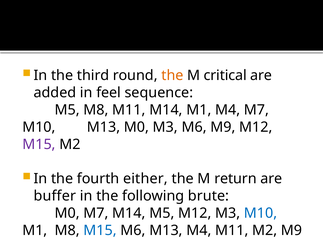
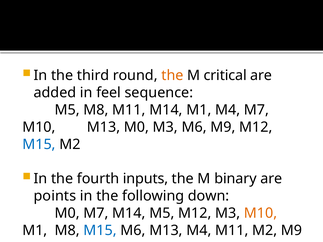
M15 at (39, 144) colour: purple -> blue
either: either -> inputs
return: return -> binary
buffer: buffer -> points
brute: brute -> down
M10 at (261, 213) colour: blue -> orange
